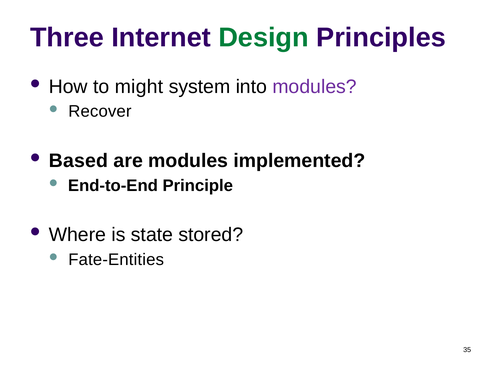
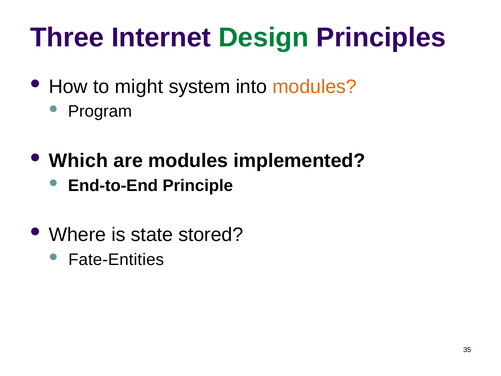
modules at (315, 87) colour: purple -> orange
Recover: Recover -> Program
Based: Based -> Which
